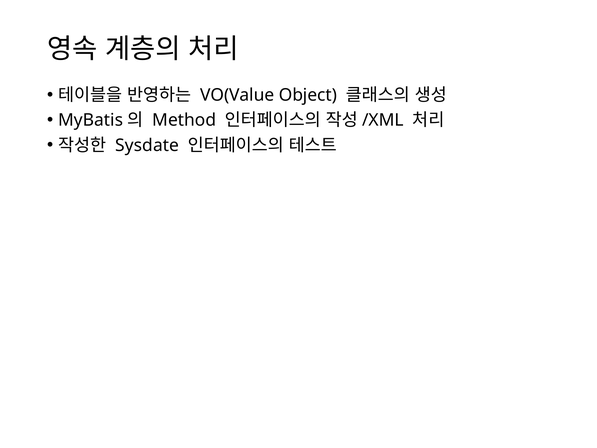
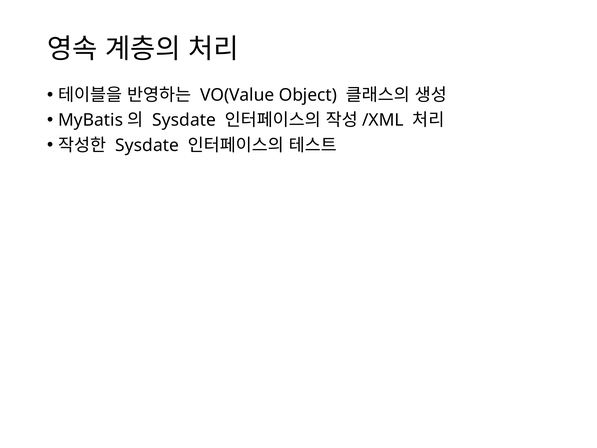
Method at (184, 120): Method -> Sysdate
